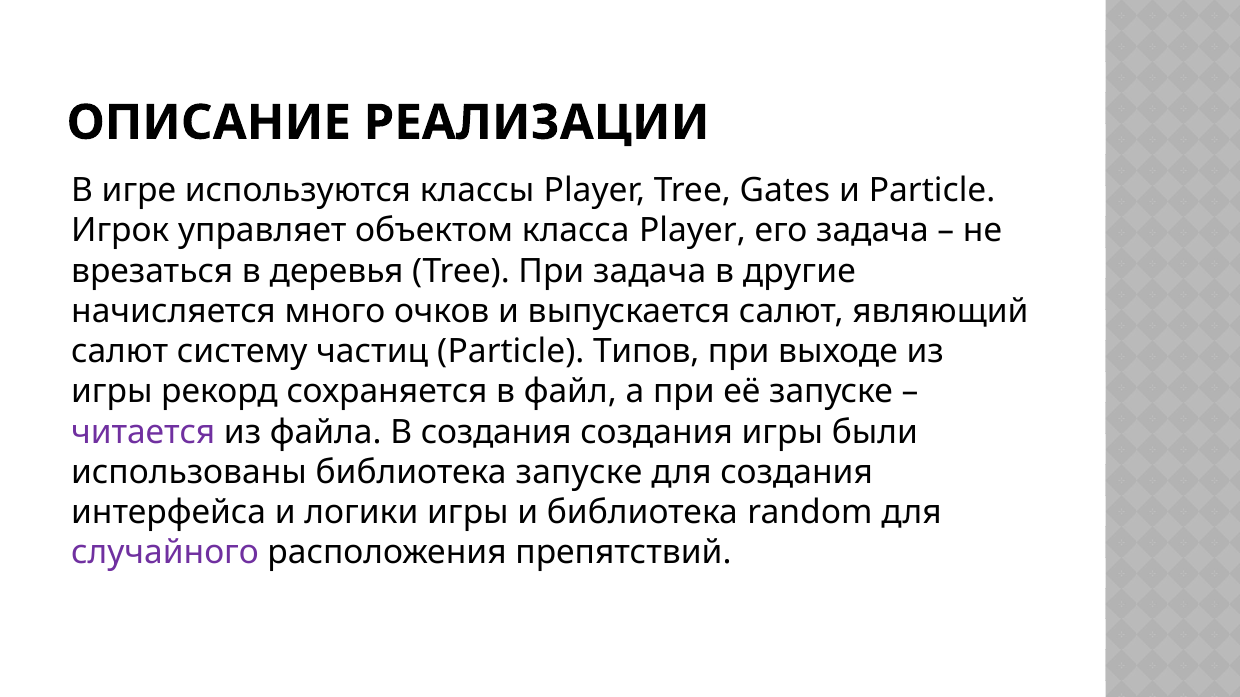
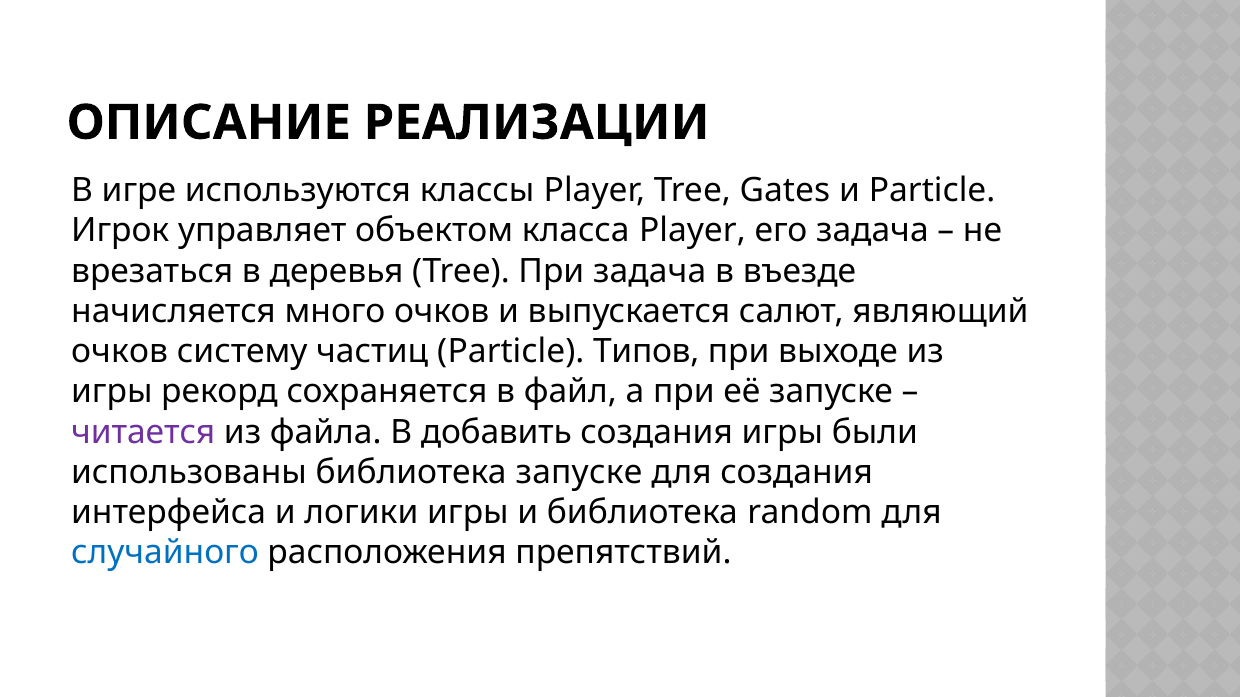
другие: другие -> въезде
салют at (120, 352): салют -> очков
В создания: создания -> добавить
случайного colour: purple -> blue
